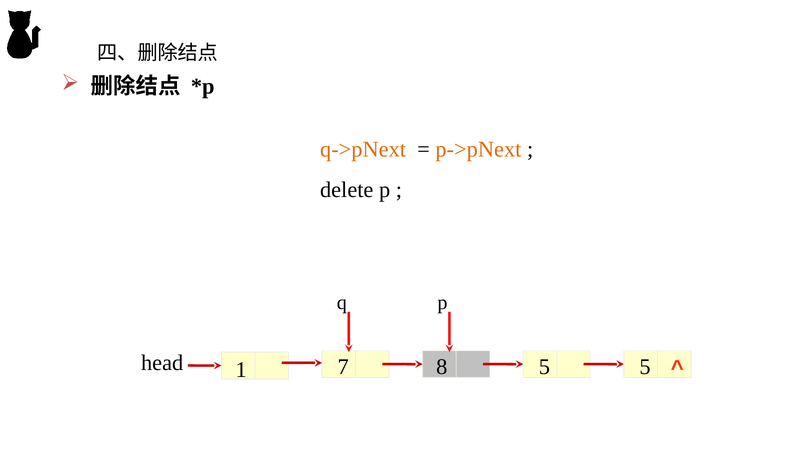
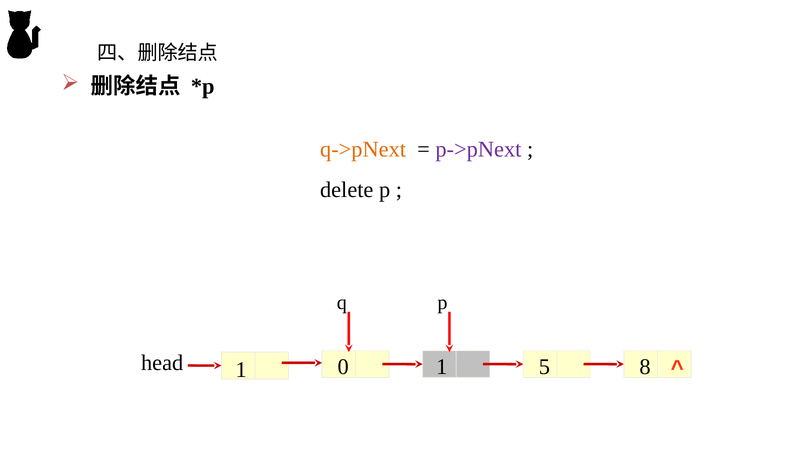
p->pNext colour: orange -> purple
head 8: 8 -> 1
5 5: 5 -> 8
7: 7 -> 0
